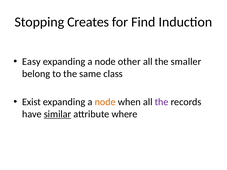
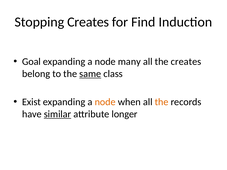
Easy: Easy -> Goal
other: other -> many
the smaller: smaller -> creates
same underline: none -> present
the at (162, 102) colour: purple -> orange
where: where -> longer
